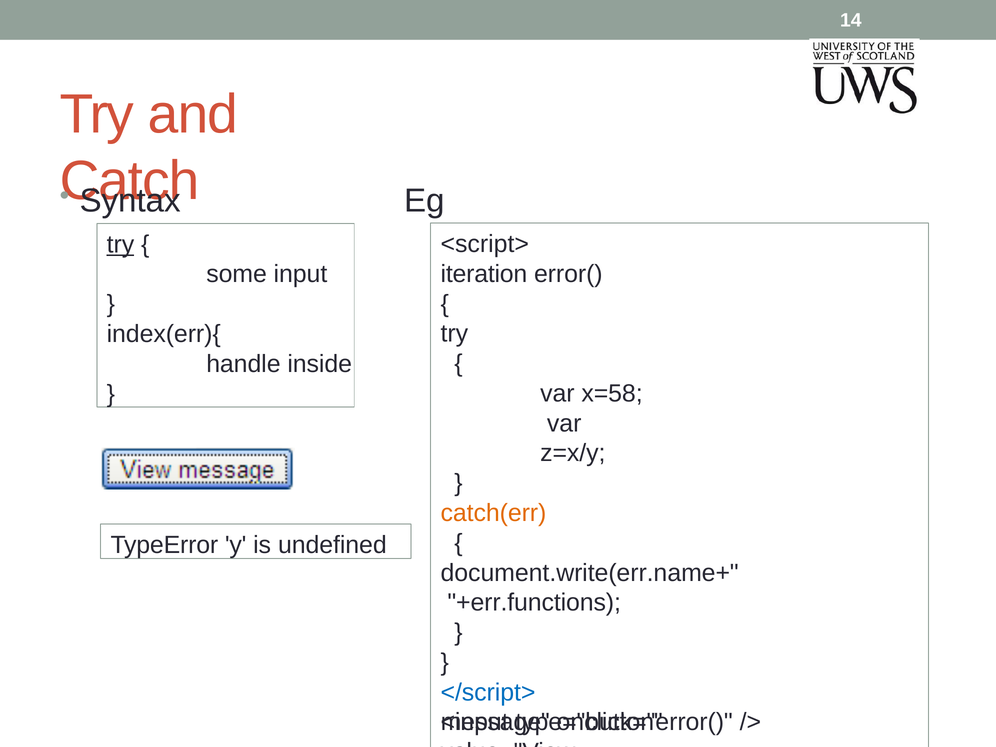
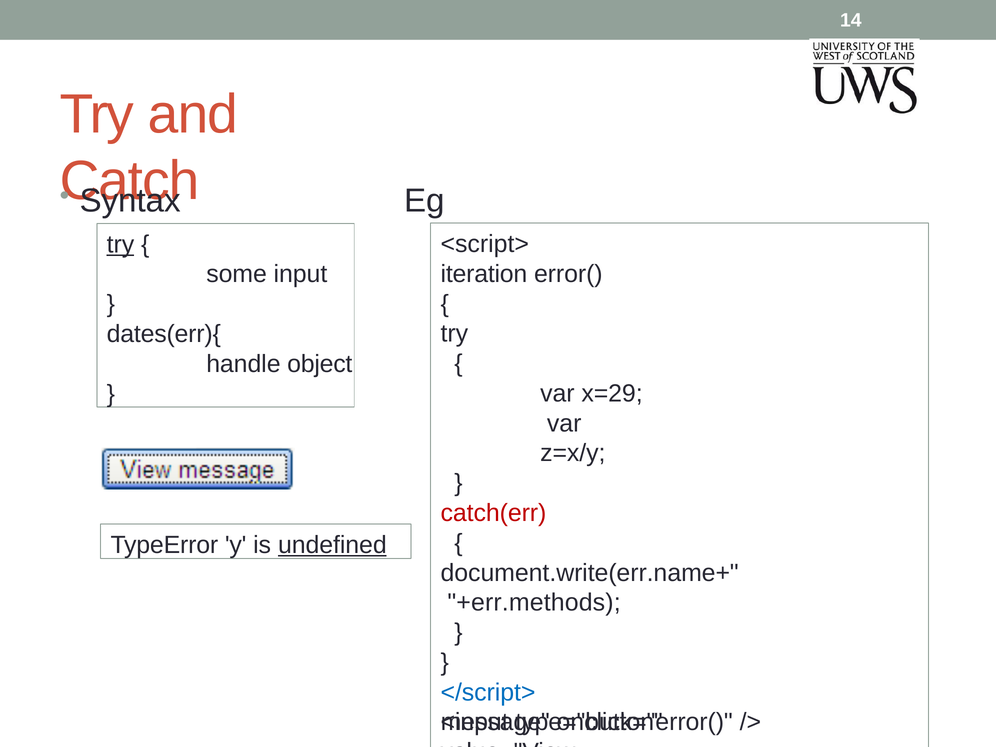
index(err){: index(err){ -> dates(err){
inside: inside -> object
x=58: x=58 -> x=29
catch(err colour: orange -> red
undefined underline: none -> present
+err.functions: +err.functions -> +err.methods
